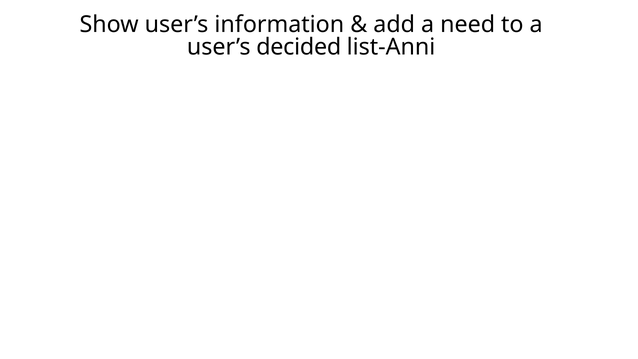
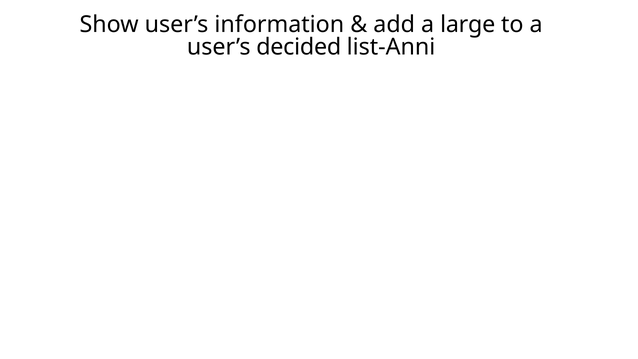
need: need -> large
